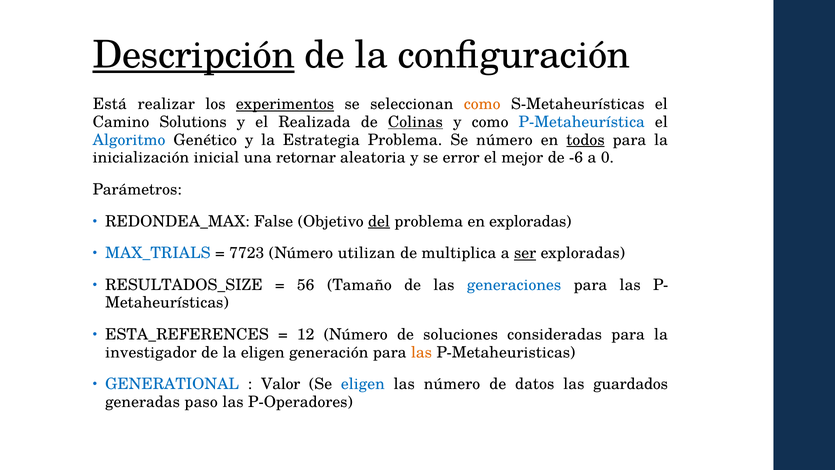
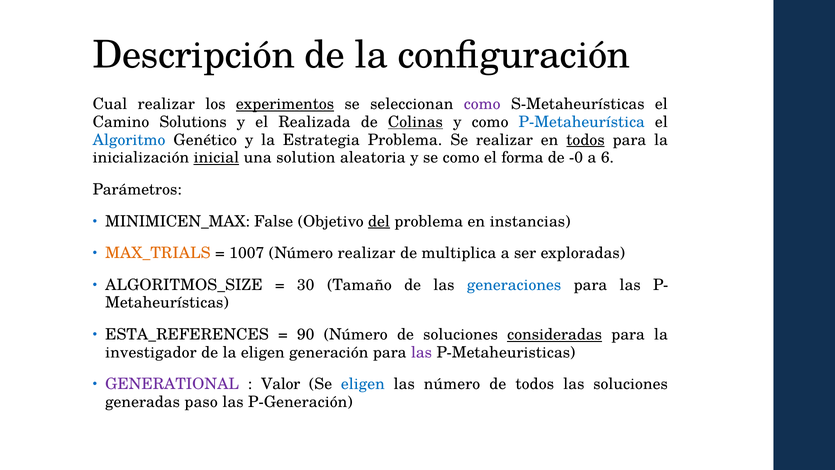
Descripción underline: present -> none
Está: Está -> Cual
como at (482, 104) colour: orange -> purple
Se número: número -> realizar
inicial underline: none -> present
retornar: retornar -> solution
se error: error -> como
mejor: mejor -> forma
-6: -6 -> -0
0: 0 -> 6
REDONDEA_MAX: REDONDEA_MAX -> MINIMICEN_MAX
en exploradas: exploradas -> instancias
MAX_TRIALS colour: blue -> orange
7723: 7723 -> 1007
Número utilizan: utilizan -> realizar
ser underline: present -> none
RESULTADOS_SIZE: RESULTADOS_SIZE -> ALGORITMOS_SIZE
56: 56 -> 30
12: 12 -> 90
consideradas underline: none -> present
las at (422, 352) colour: orange -> purple
GENERATIONAL colour: blue -> purple
de datos: datos -> todos
las guardados: guardados -> soluciones
P-Operadores: P-Operadores -> P-Generación
